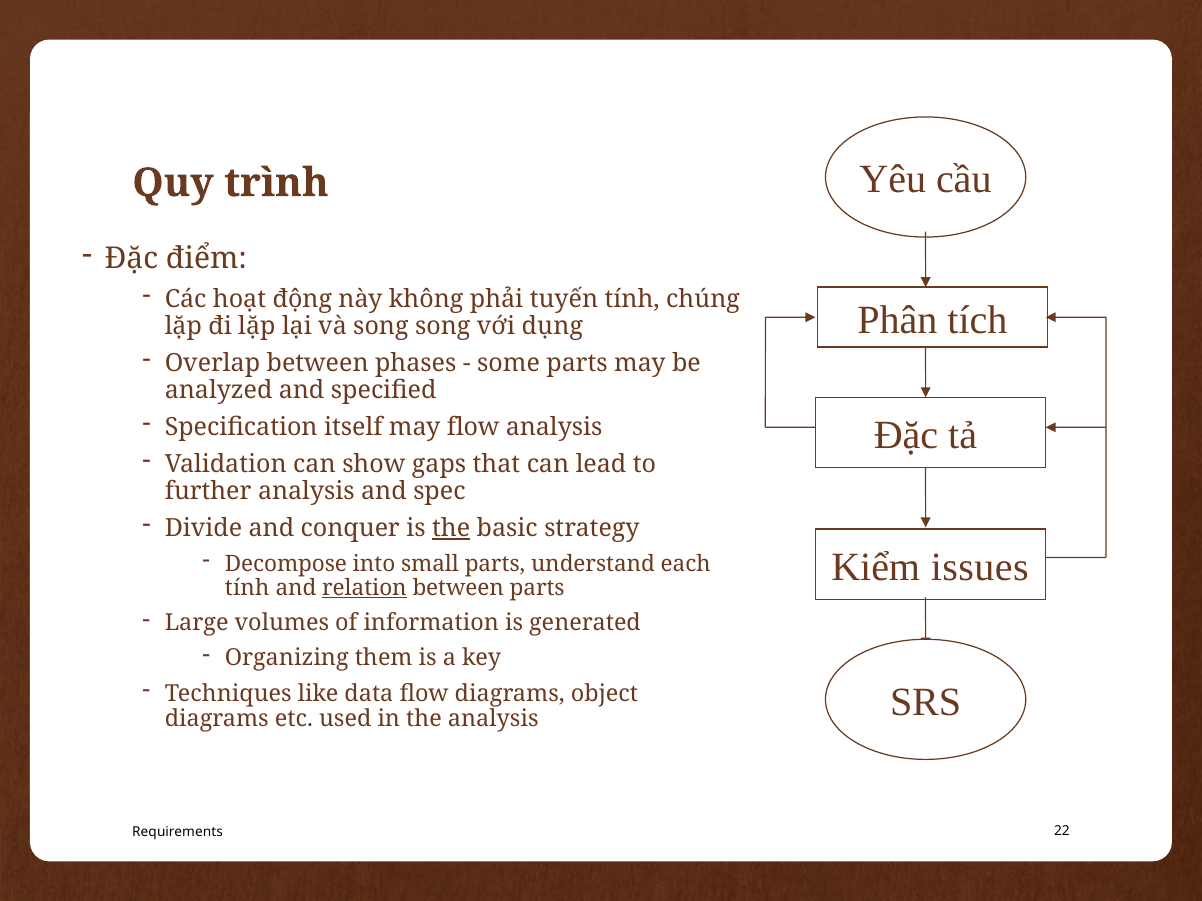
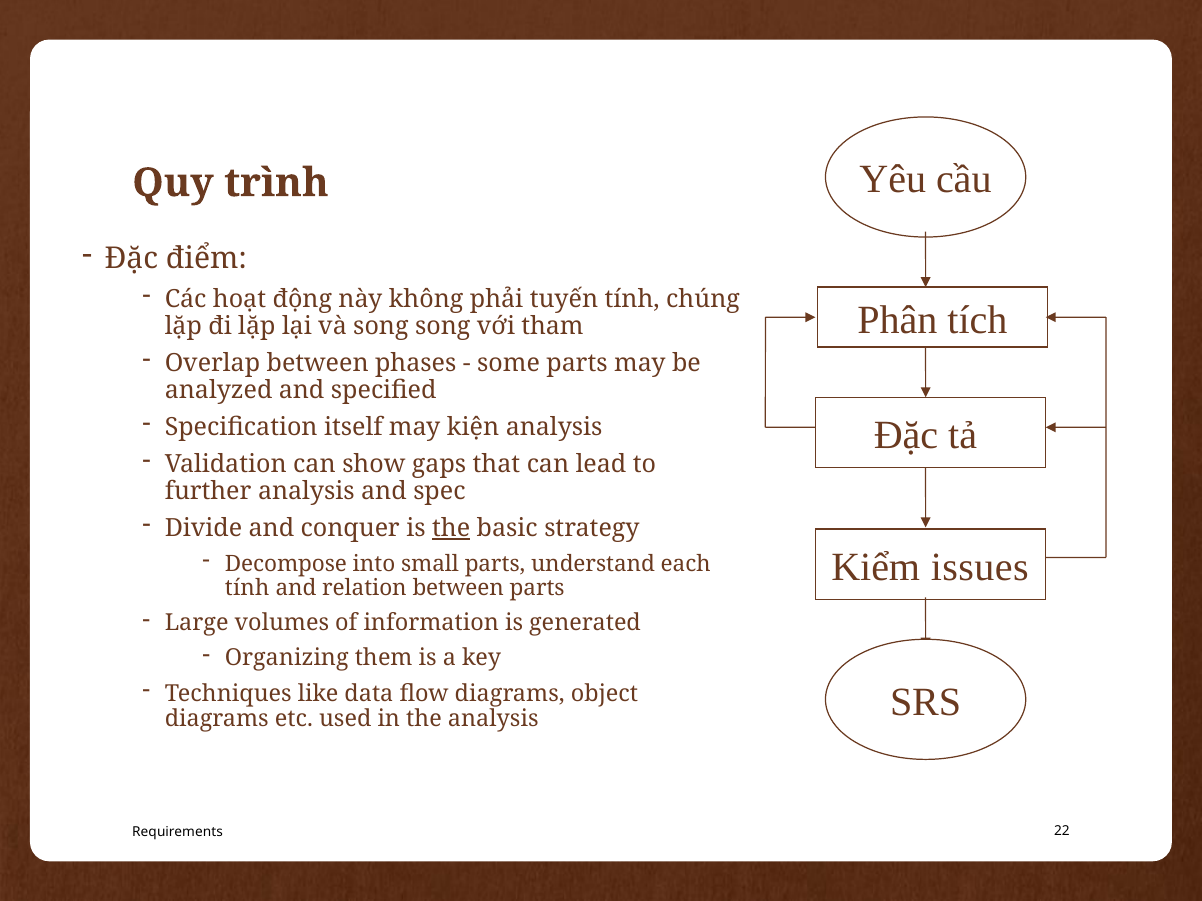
dụng: dụng -> tham
may flow: flow -> kiện
relation underline: present -> none
